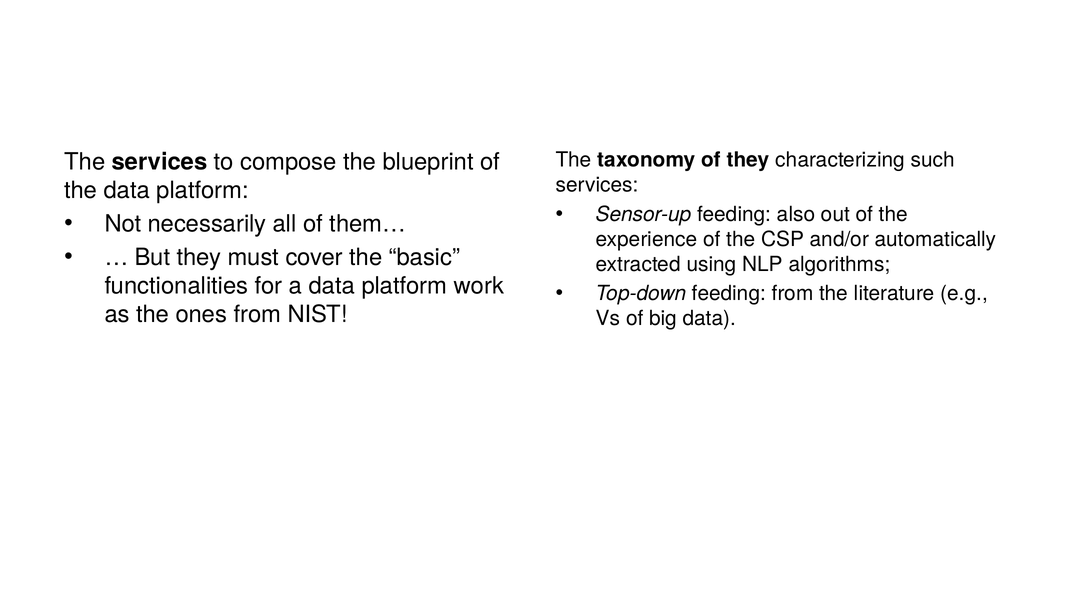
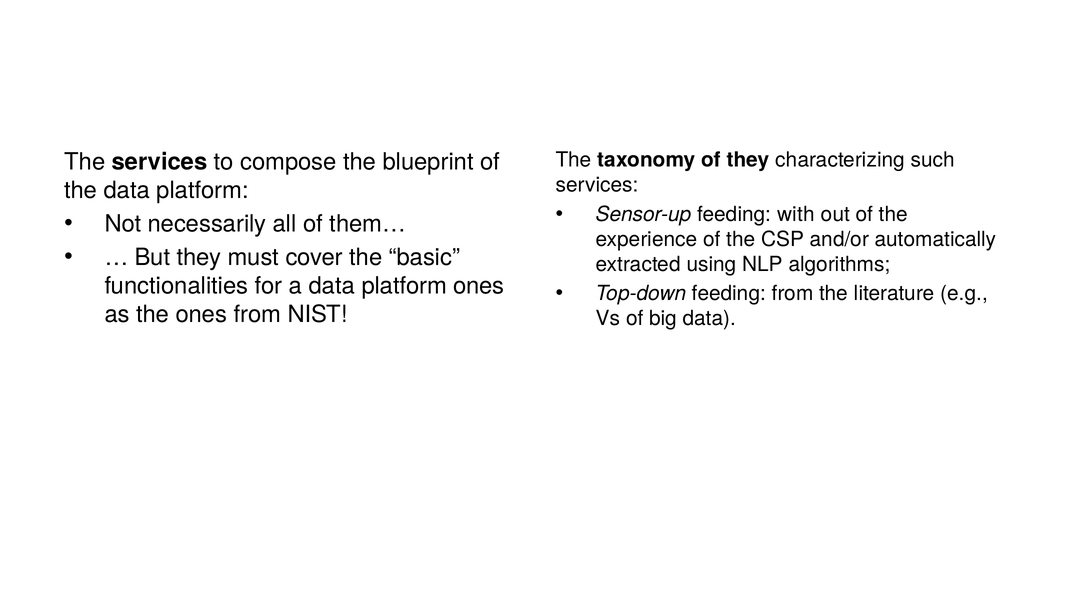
also: also -> with
platform work: work -> ones
